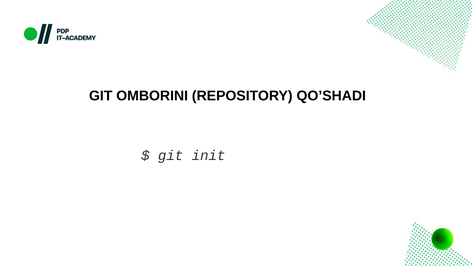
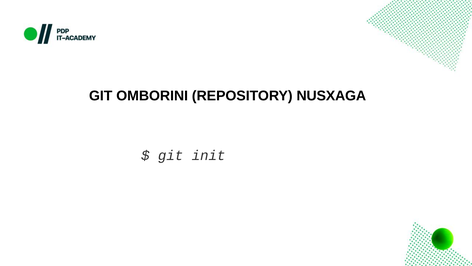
QOʼSHADI: QOʼSHADI -> NUSXAGA
